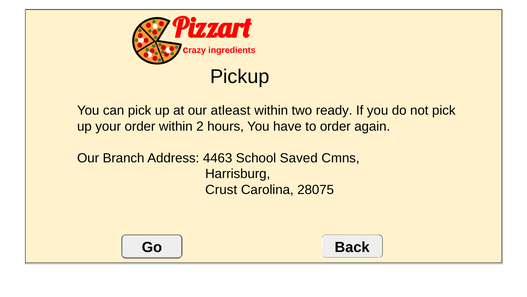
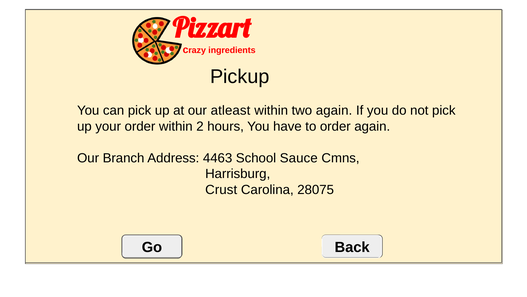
two ready: ready -> again
Saved: Saved -> Sauce
